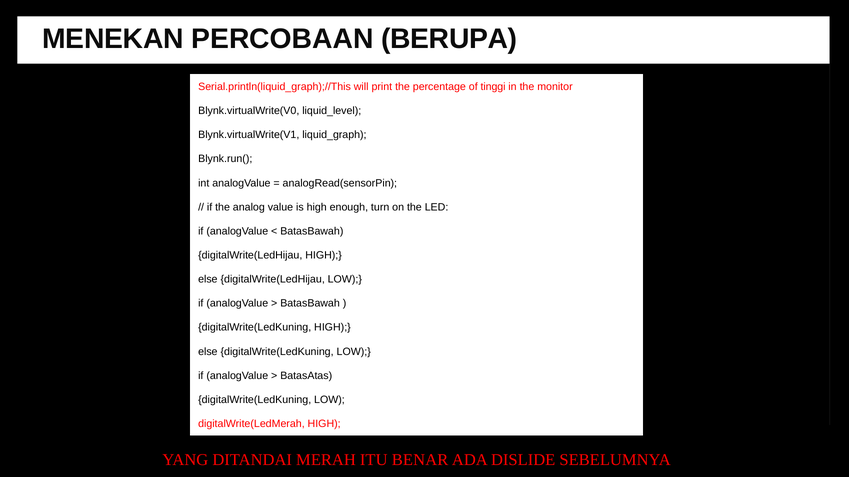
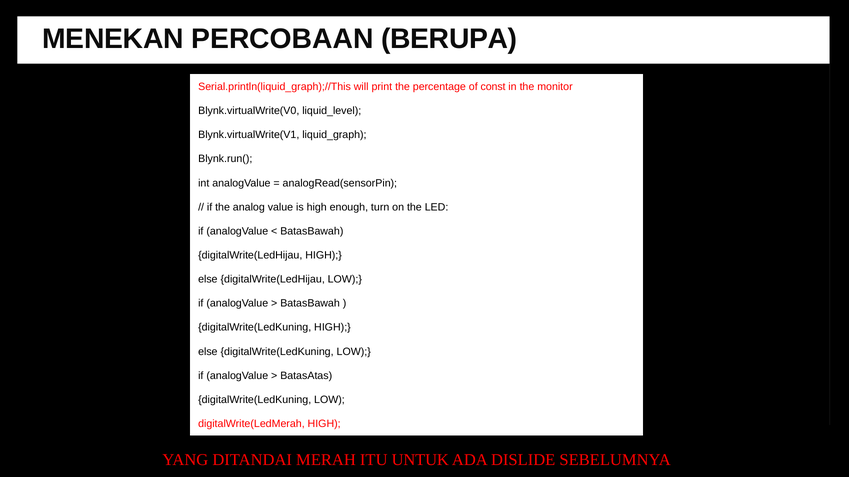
tinggi: tinggi -> const
BENAR: BENAR -> UNTUK
